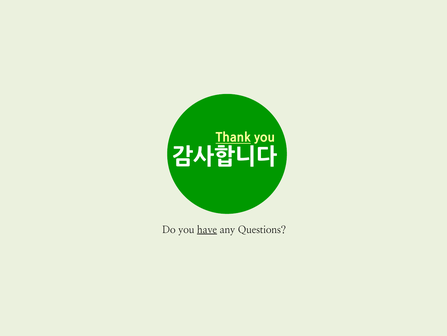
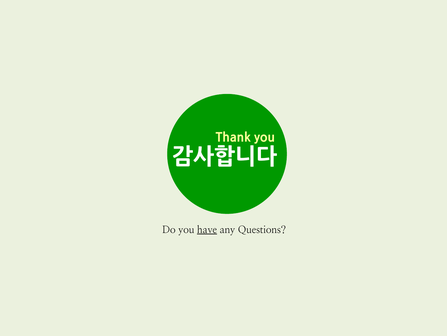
Thank underline: present -> none
